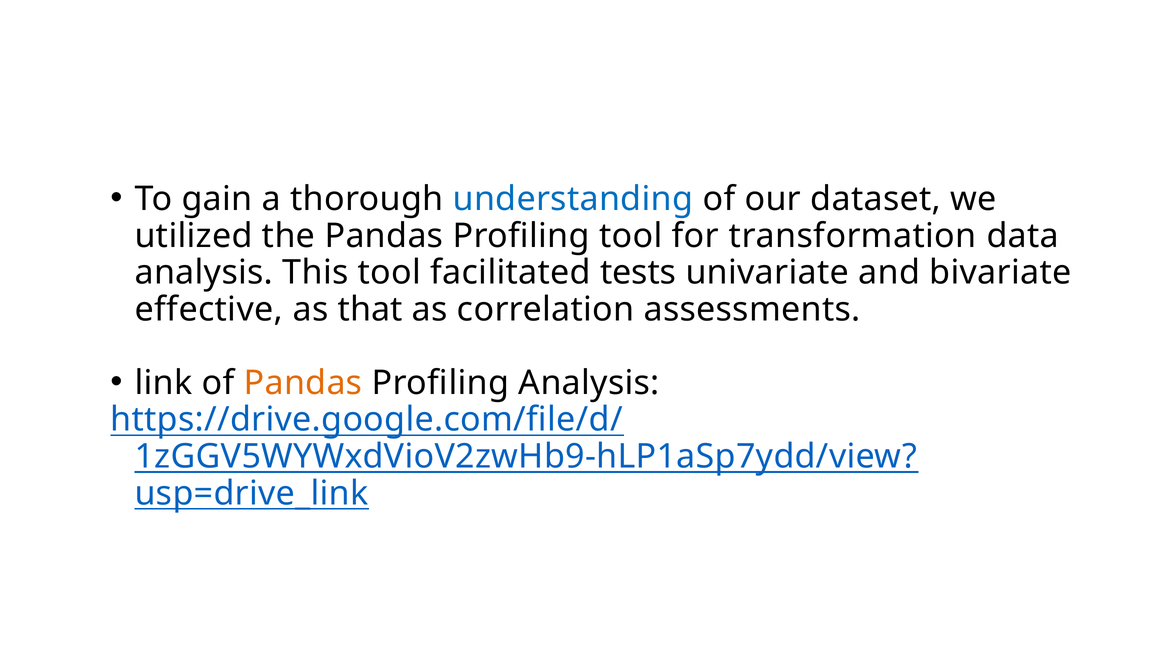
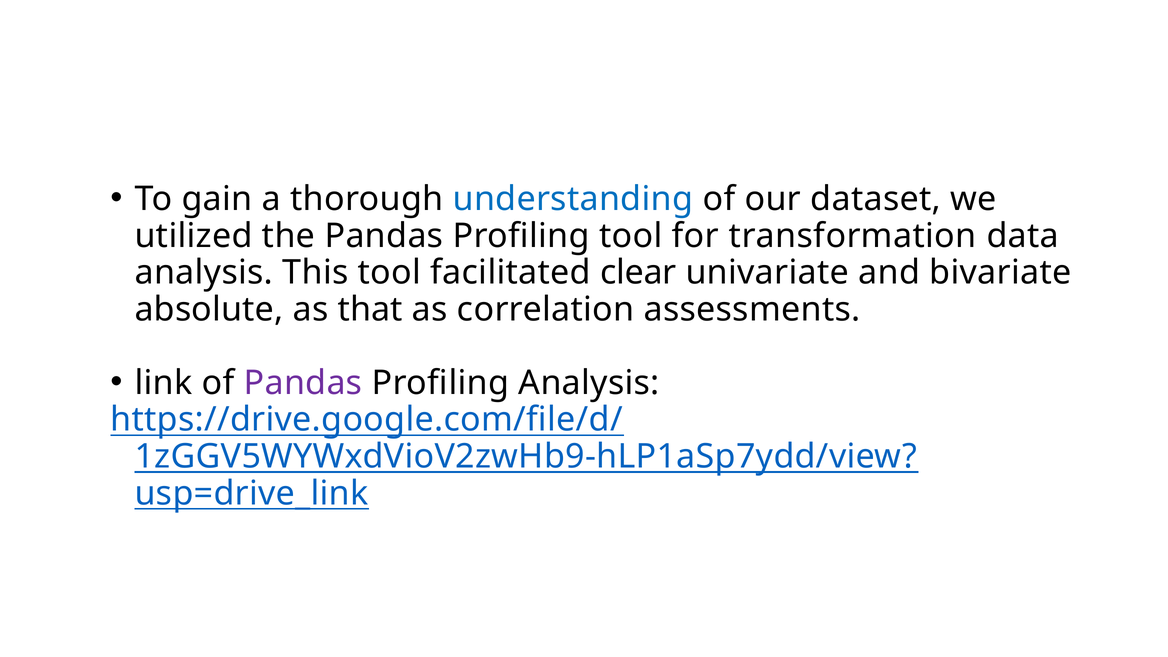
tests: tests -> clear
effective: effective -> absolute
Pandas at (303, 383) colour: orange -> purple
